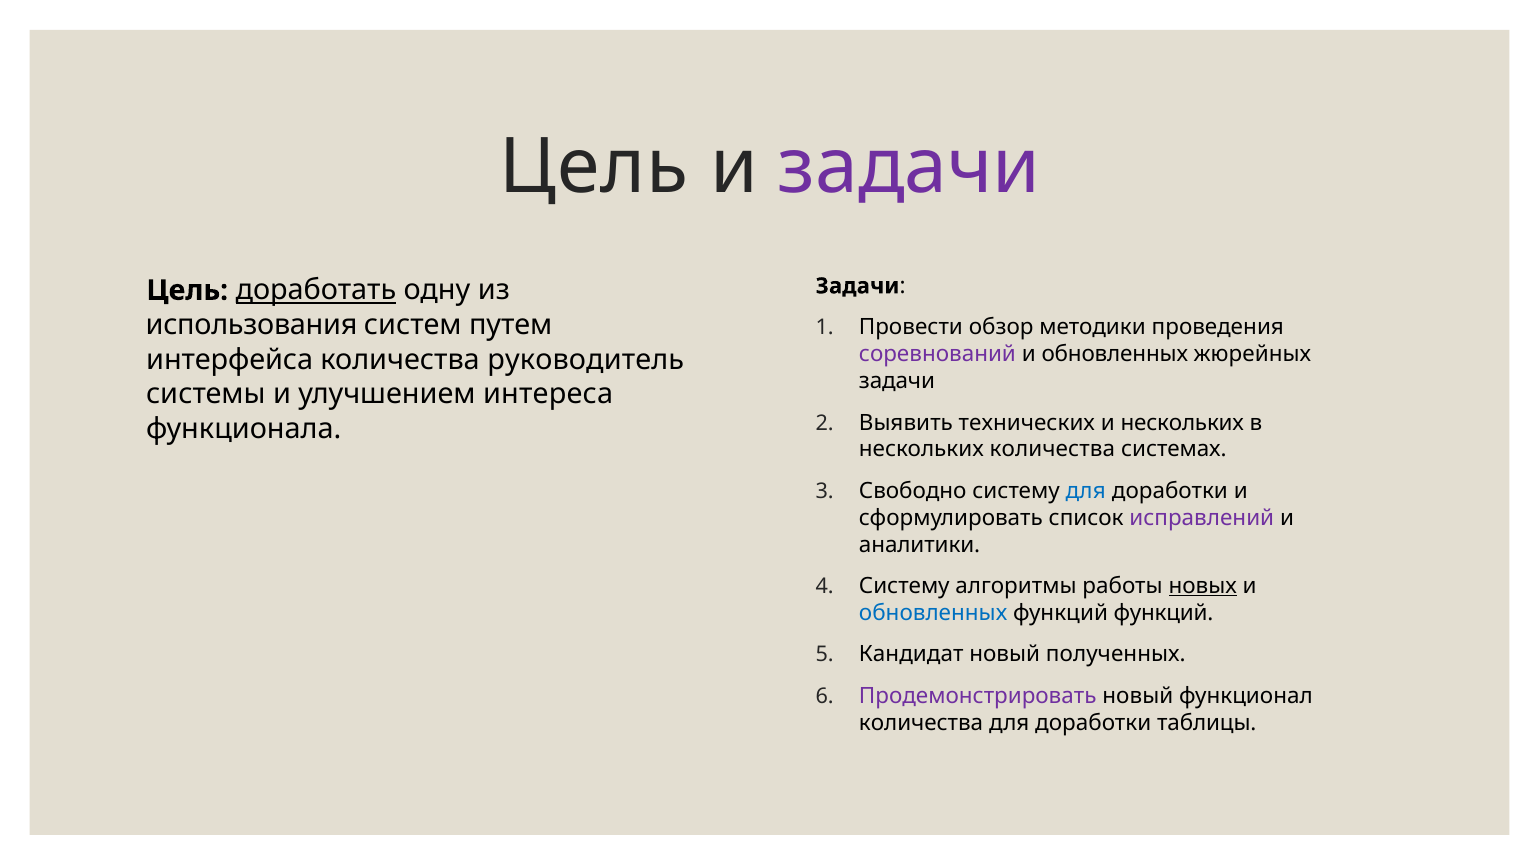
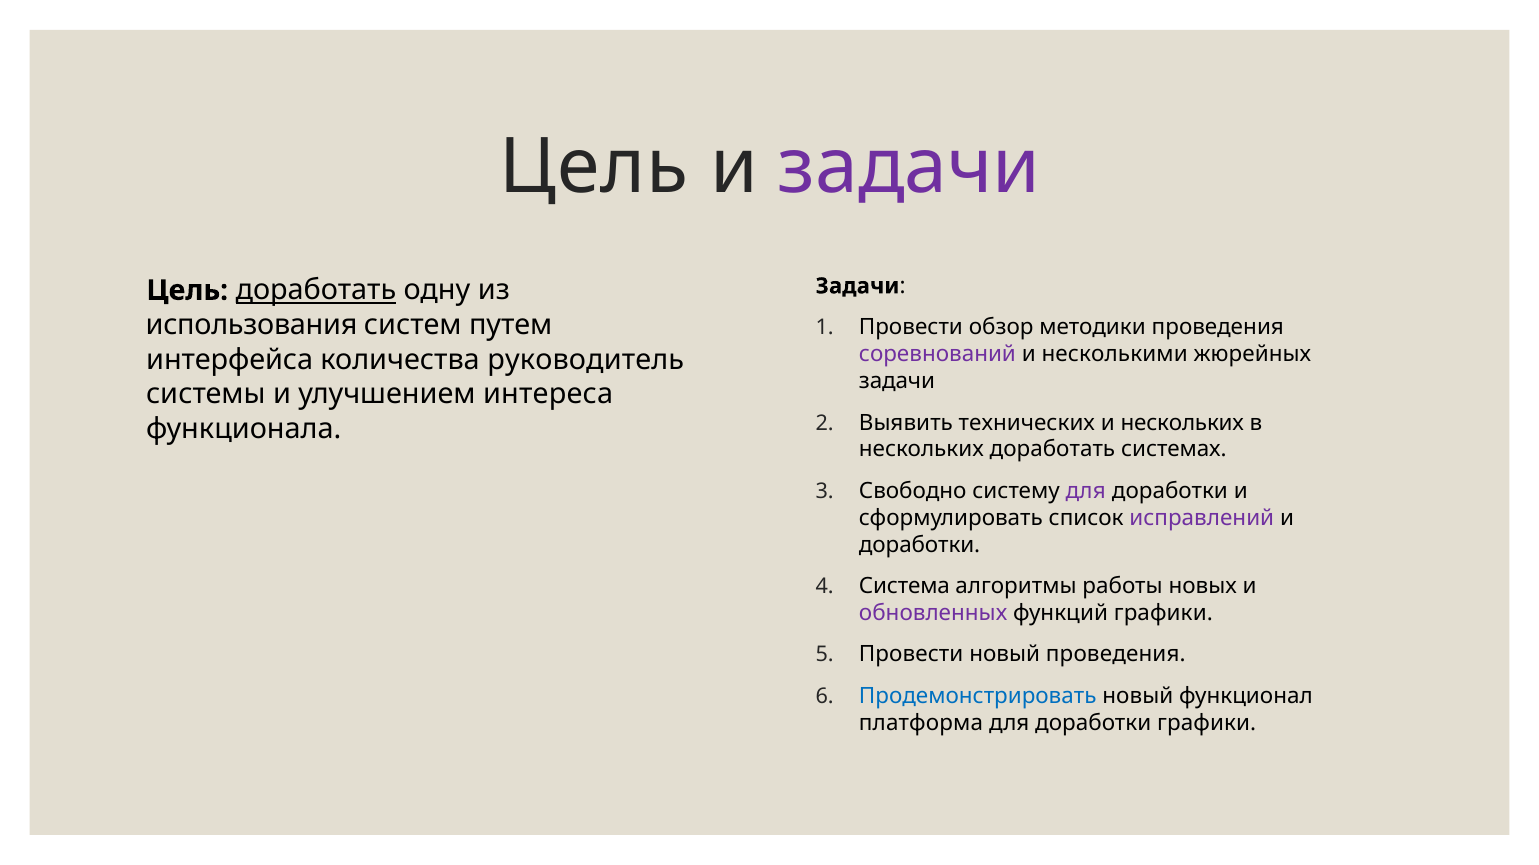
обновленных at (1115, 355): обновленных -> несколькими
нескольких количества: количества -> доработать
для at (1086, 491) colour: blue -> purple
аналитики at (920, 545): аналитики -> доработки
Систему at (904, 587): Систему -> Система
новых underline: present -> none
обновленных at (933, 614) colour: blue -> purple
функций функций: функций -> графики
Кандидат at (911, 655): Кандидат -> Провести
новый полученных: полученных -> проведения
Продемонстрировать colour: purple -> blue
количества at (921, 723): количества -> платформа
доработки таблицы: таблицы -> графики
